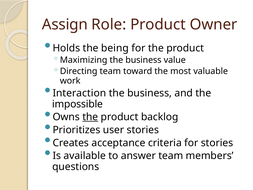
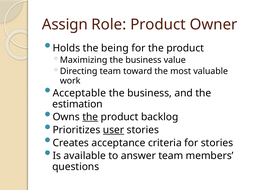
Interaction: Interaction -> Acceptable
impossible: impossible -> estimation
user underline: none -> present
